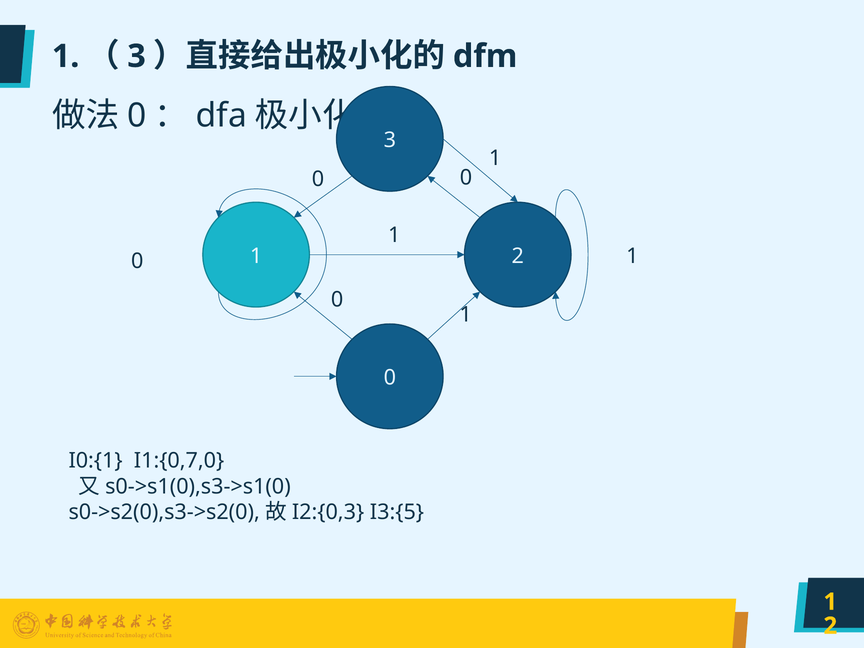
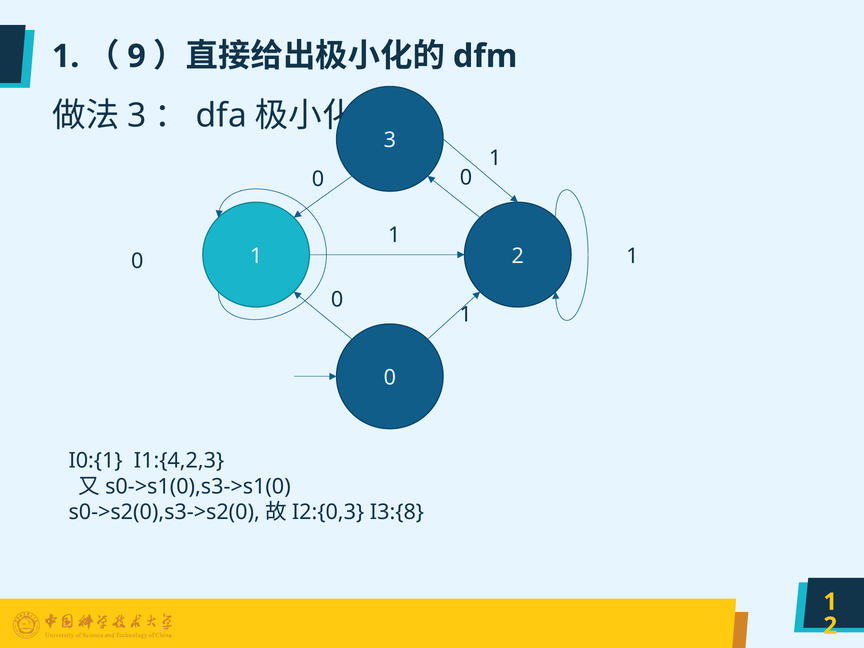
3 at (137, 56): 3 -> 9
0 at (137, 115): 0 -> 3
I1:{0,7,0: I1:{0,7,0 -> I1:{4,2,3
I3:{5: I3:{5 -> I3:{8
